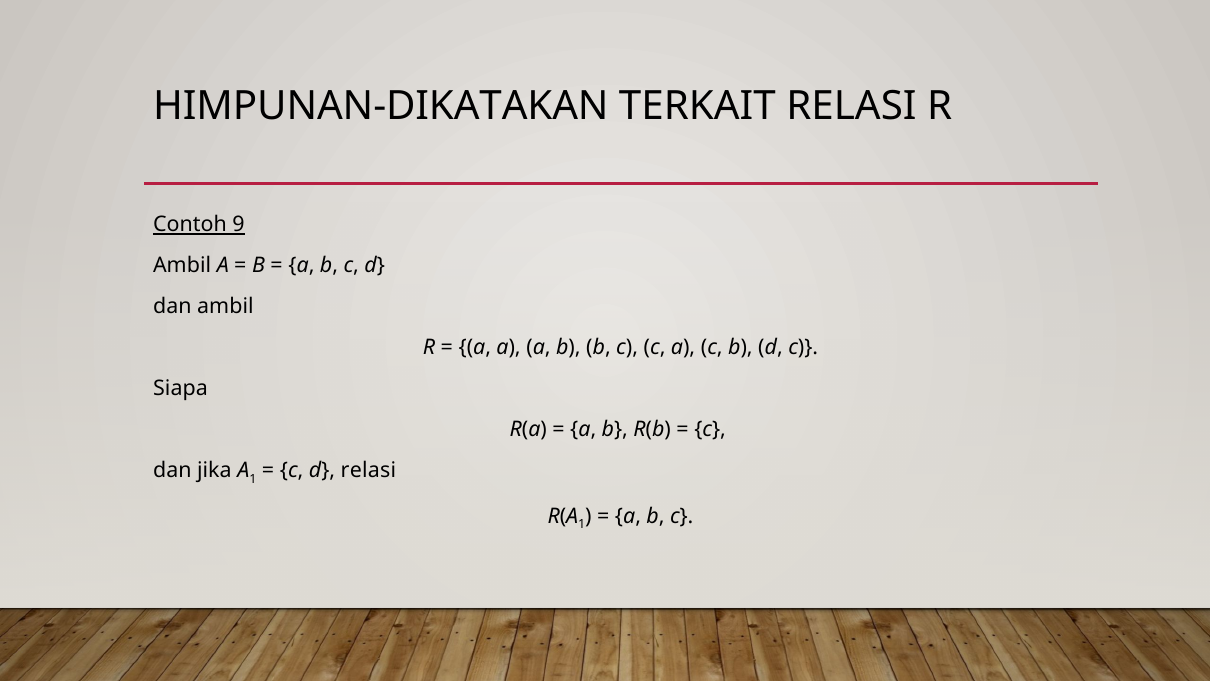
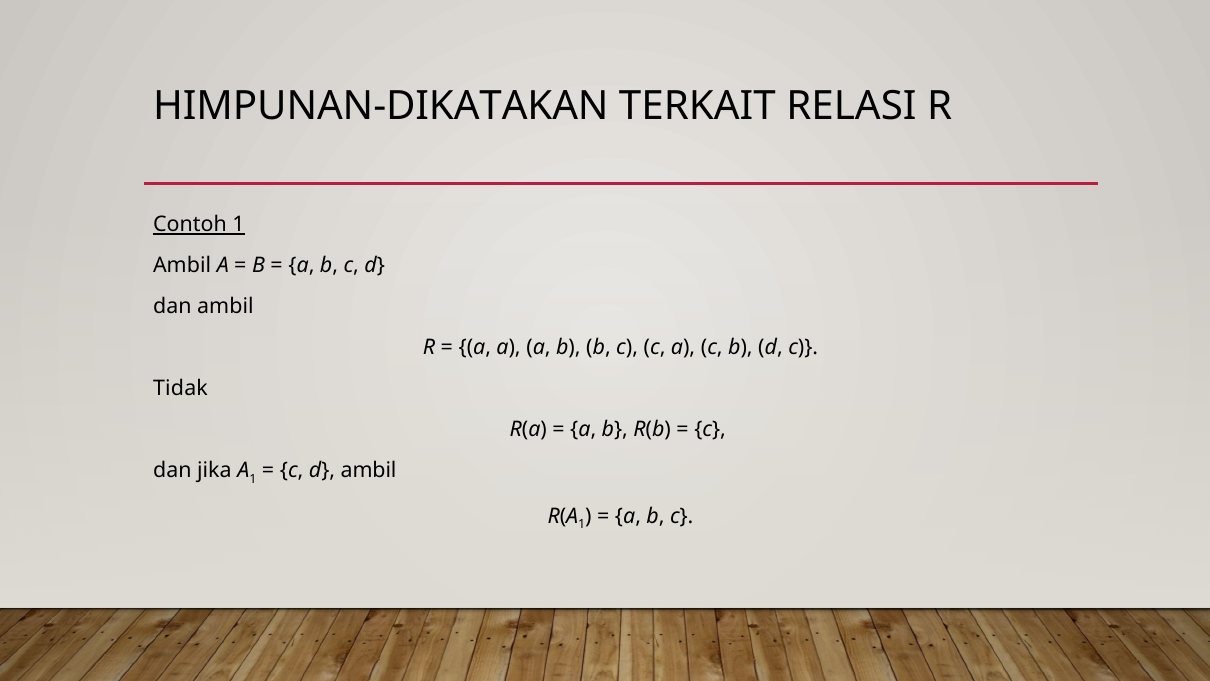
Contoh 9: 9 -> 1
Siapa: Siapa -> Tidak
d relasi: relasi -> ambil
